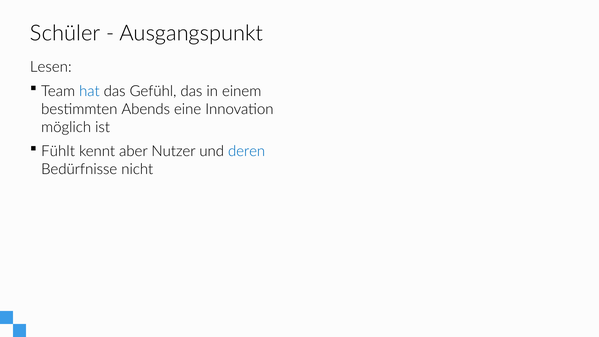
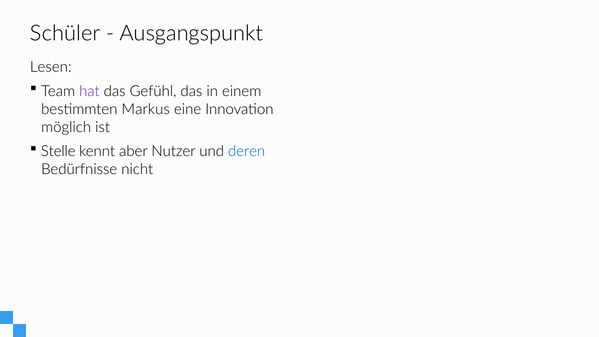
hat colour: blue -> purple
Abends: Abends -> Markus
Fühlt: Fühlt -> Stelle
